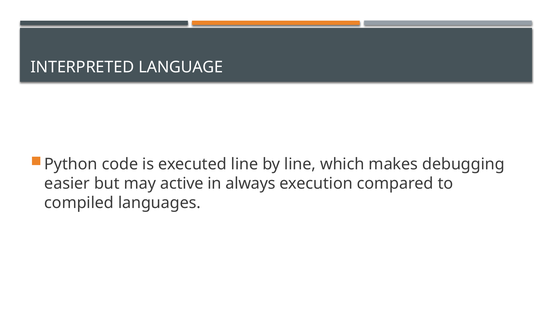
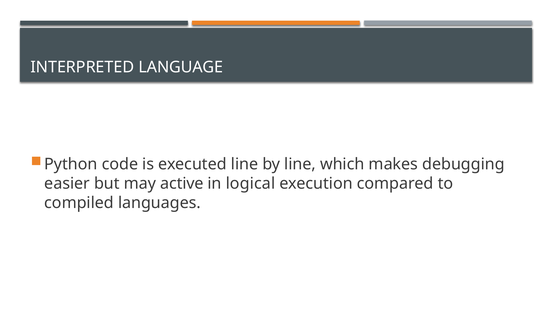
always: always -> logical
